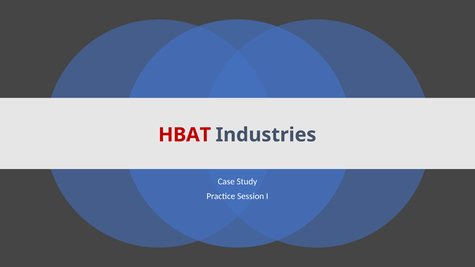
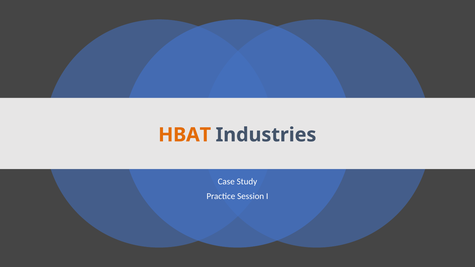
HBAT colour: red -> orange
